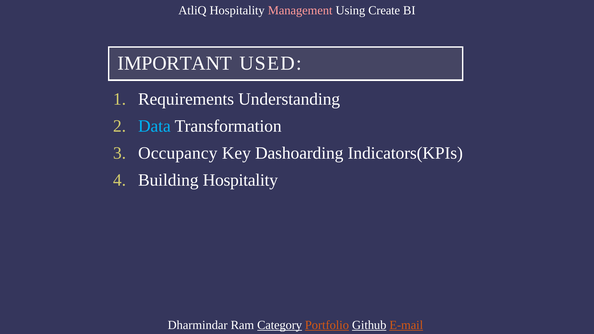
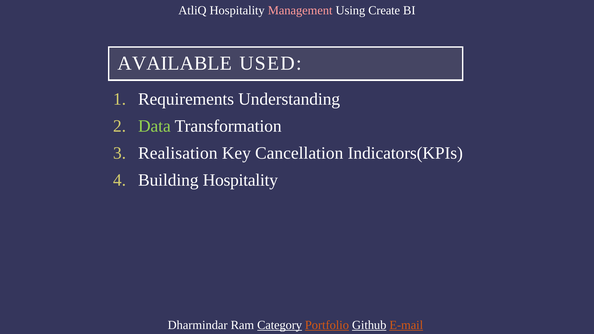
IMPORTANT: IMPORTANT -> AVAILABLE
Data colour: light blue -> light green
Occupancy: Occupancy -> Realisation
Dashoarding: Dashoarding -> Cancellation
